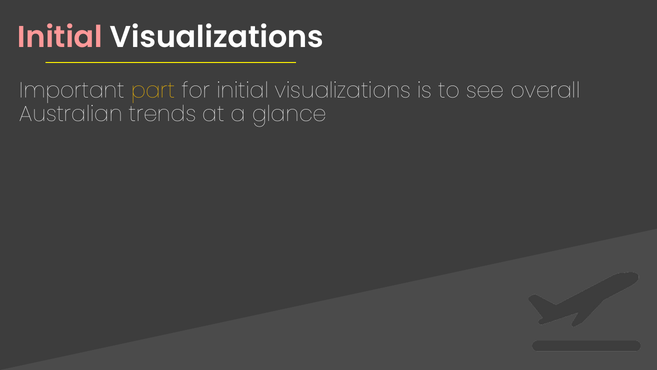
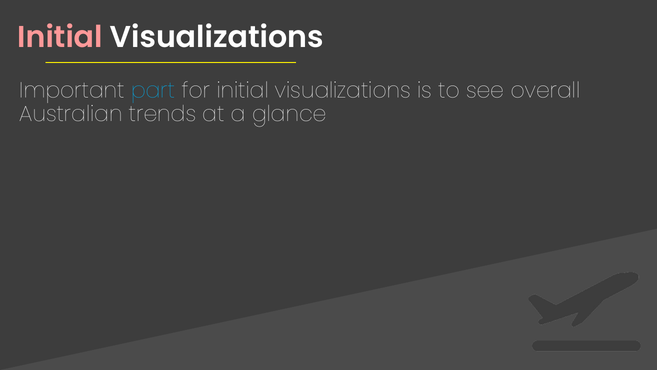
part colour: yellow -> light blue
